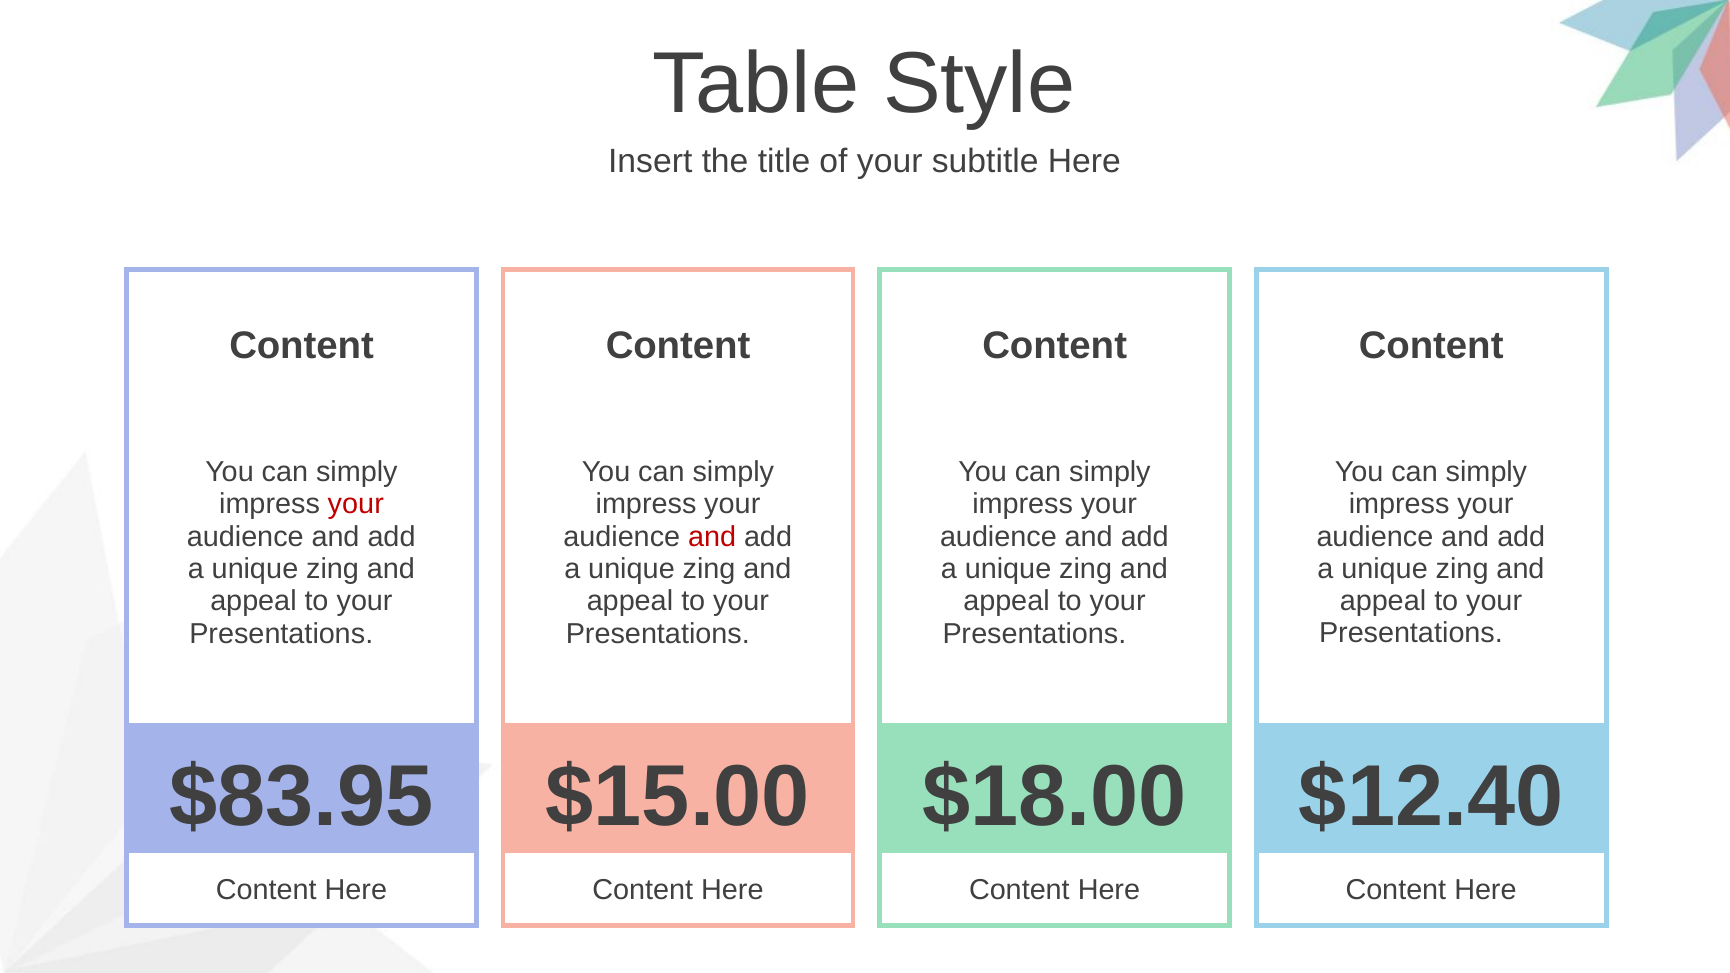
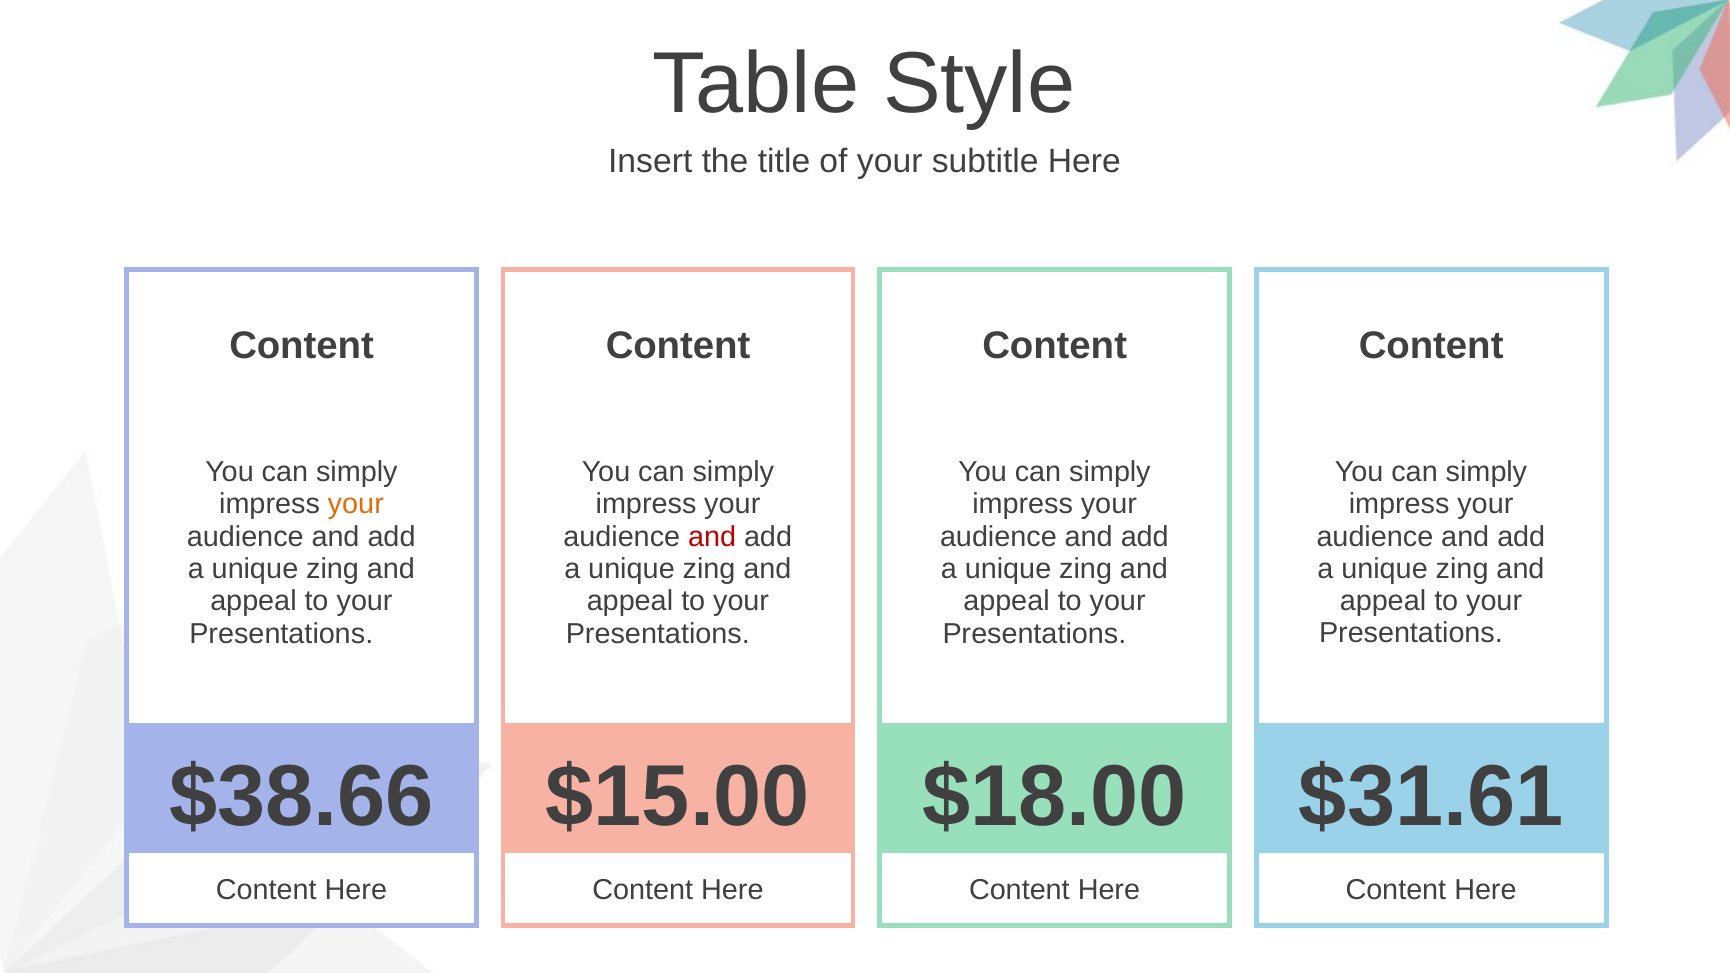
your at (356, 505) colour: red -> orange
$83.95: $83.95 -> $38.66
$12.40: $12.40 -> $31.61
